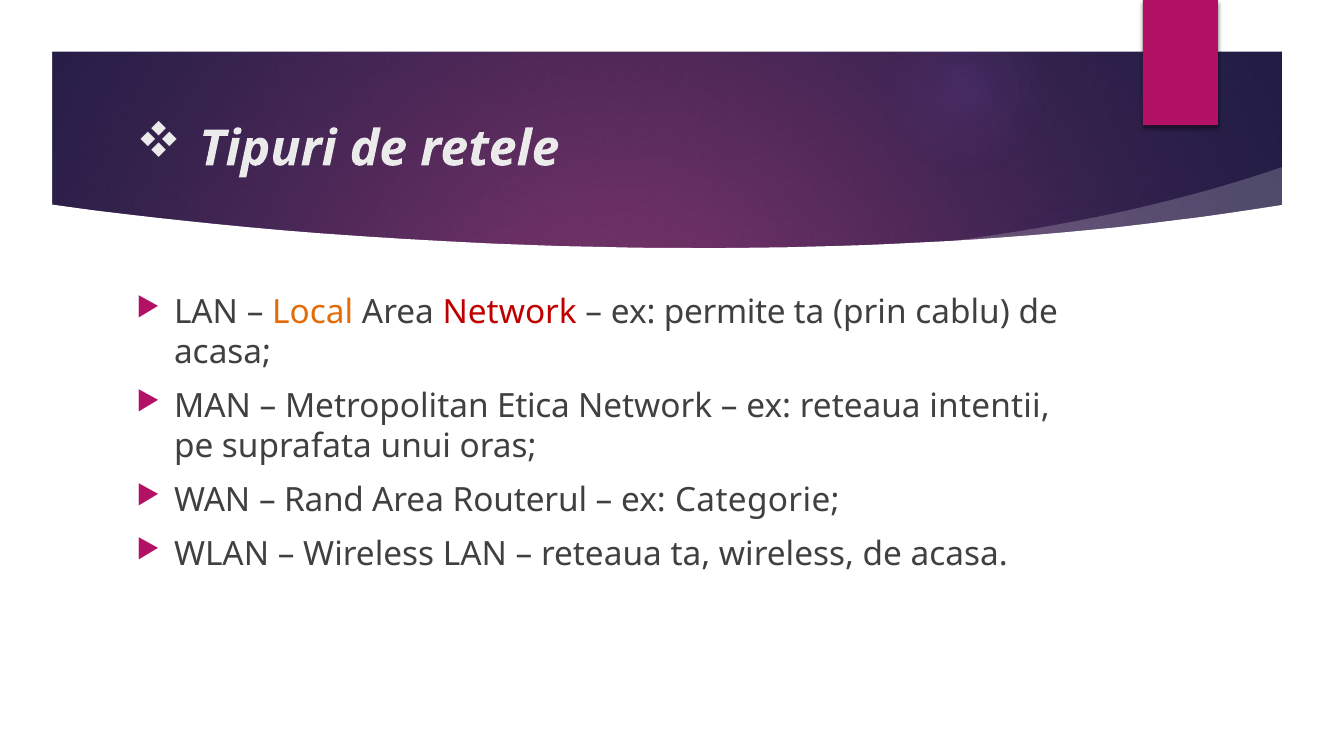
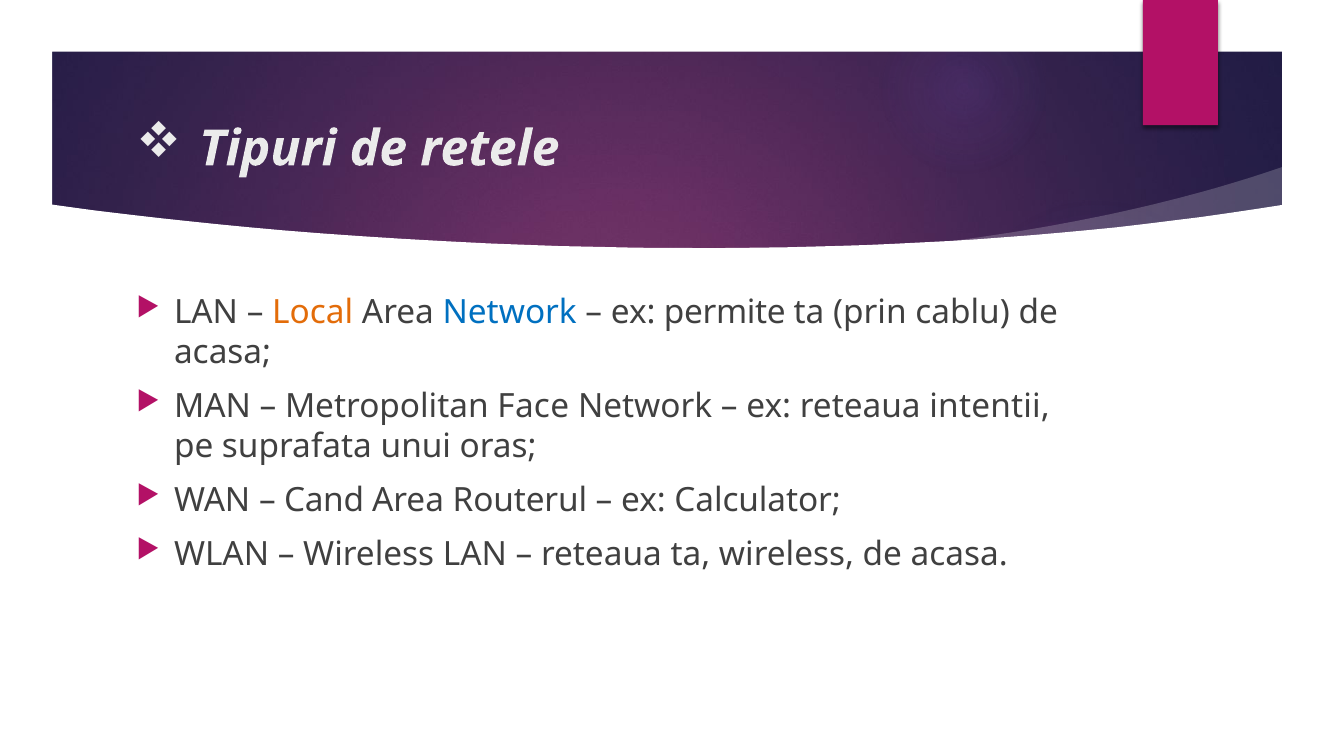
Network at (510, 312) colour: red -> blue
Etica: Etica -> Face
Rand: Rand -> Cand
Categorie: Categorie -> Calculator
